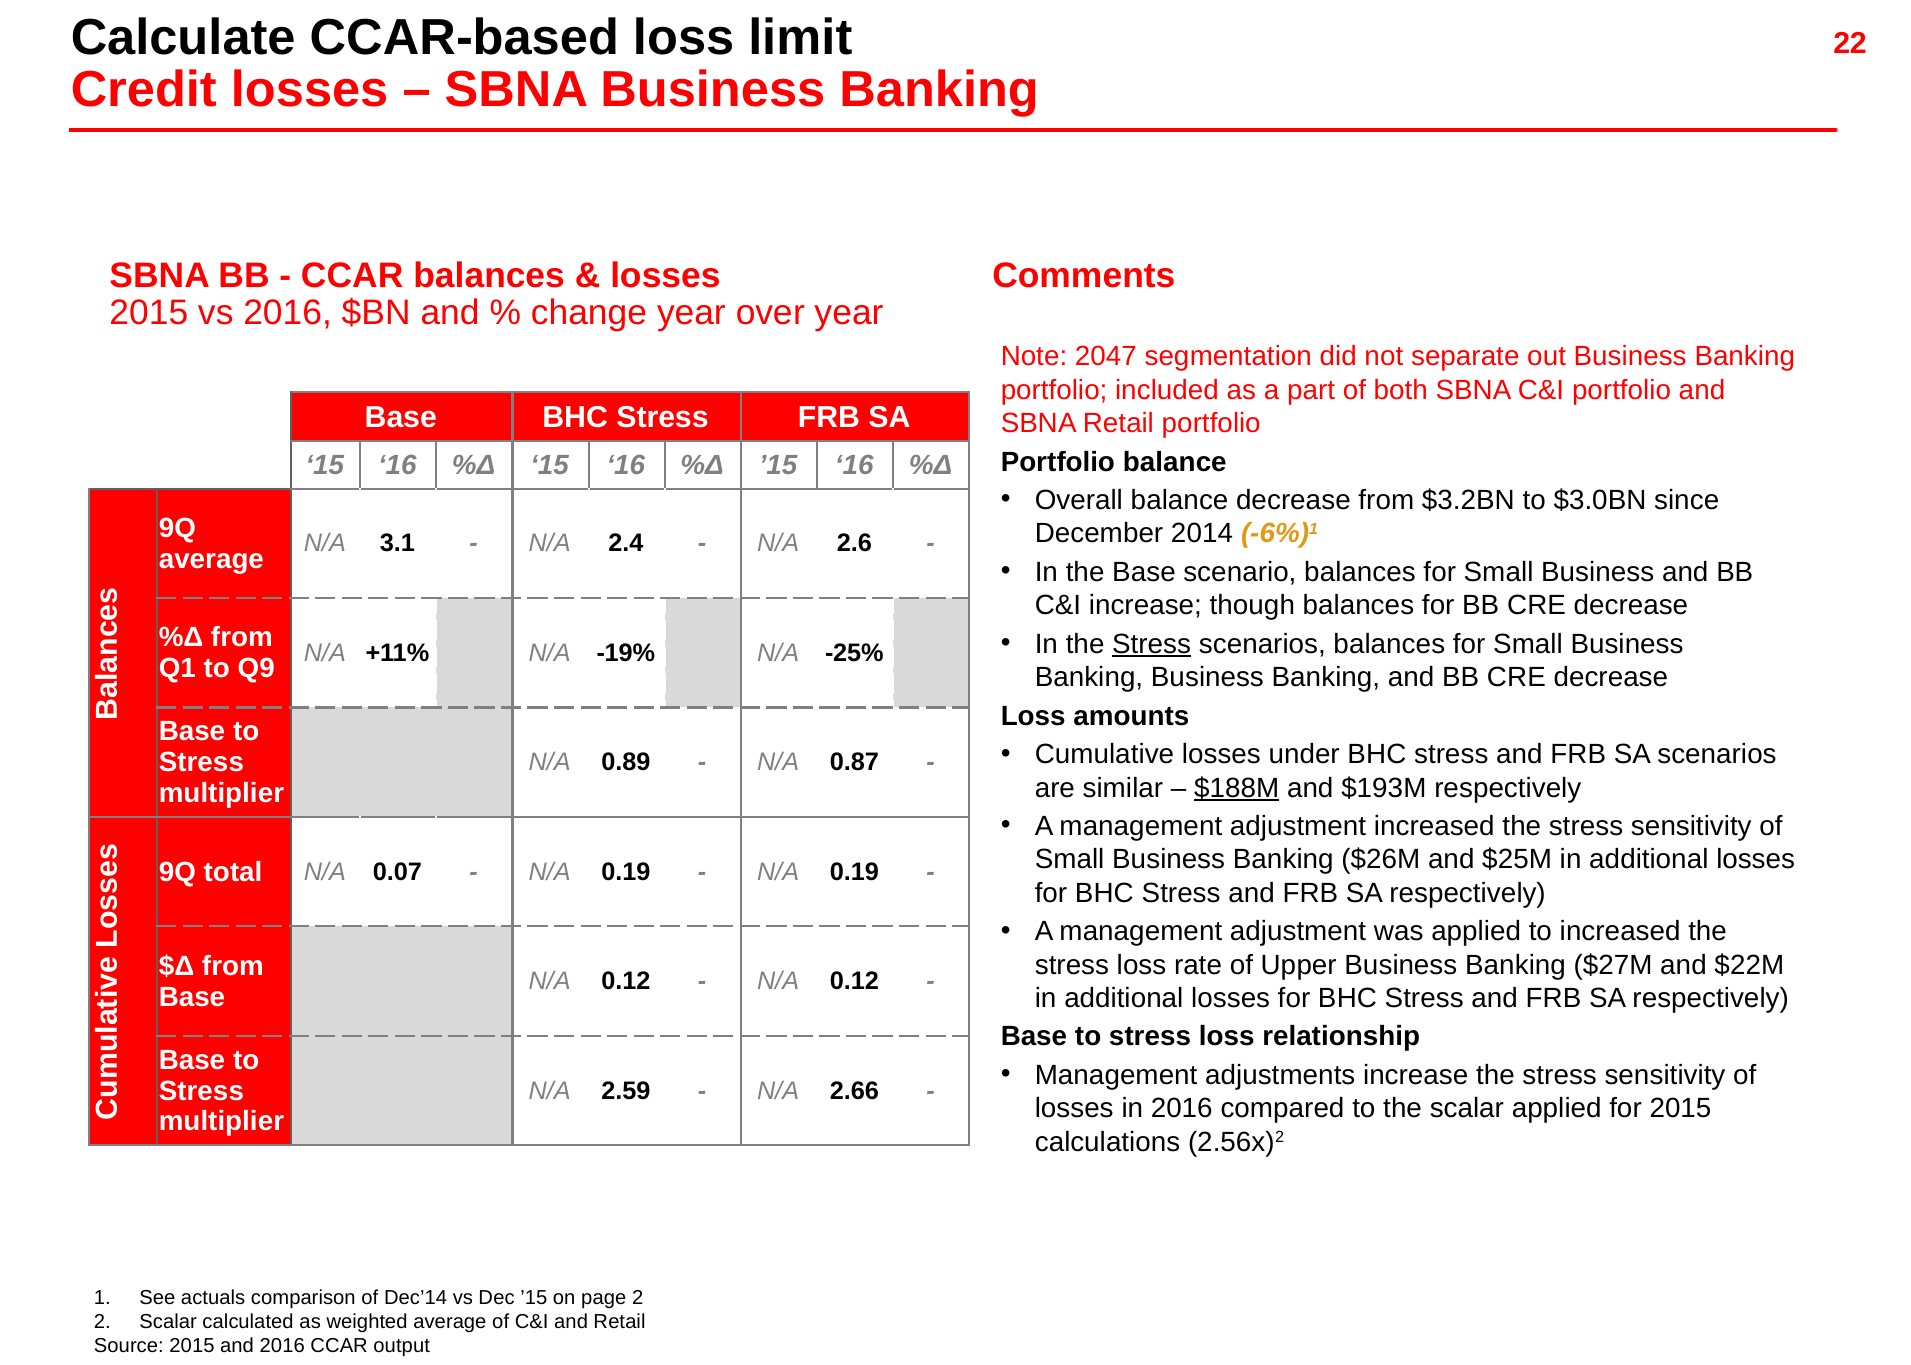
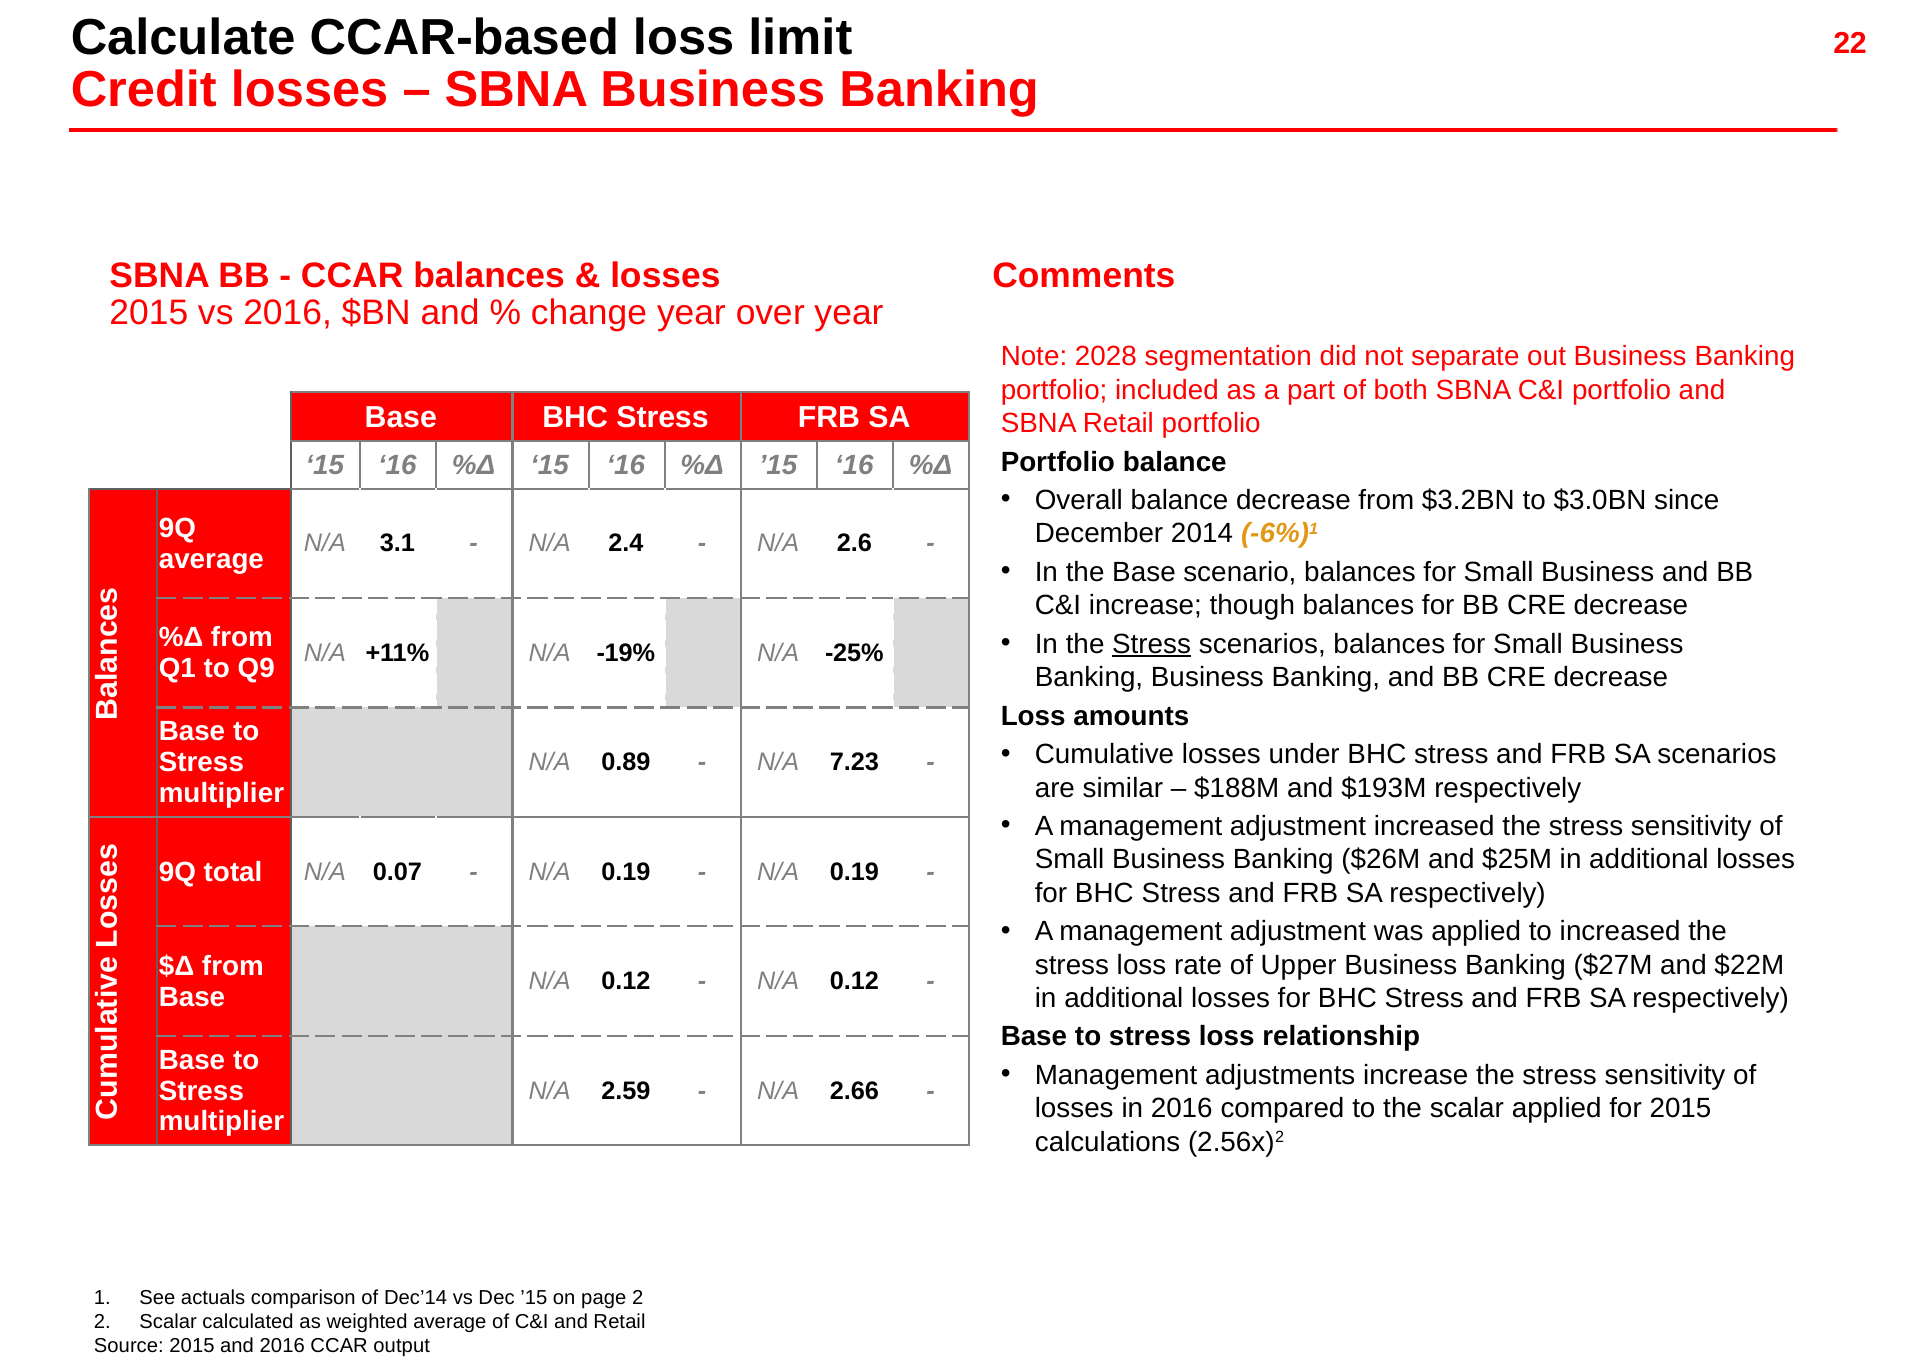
2047: 2047 -> 2028
0.87: 0.87 -> 7.23
$188M underline: present -> none
